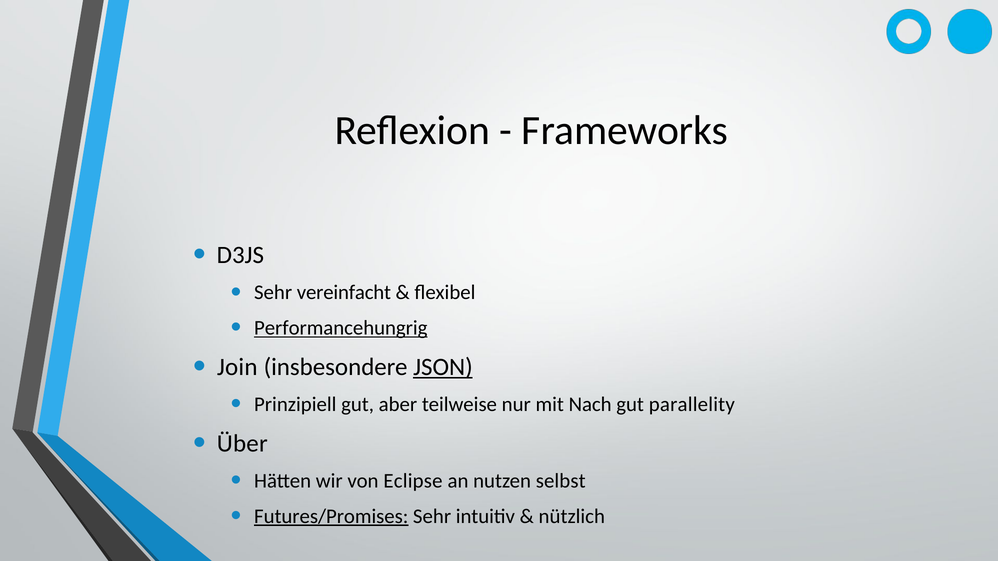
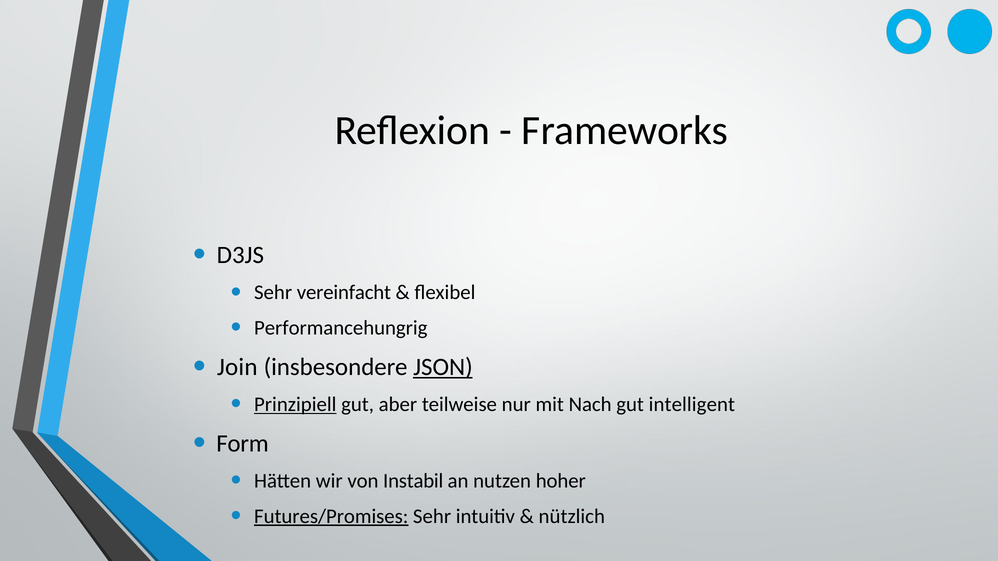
Performancehungrig underline: present -> none
Prinzipiell underline: none -> present
parallelity: parallelity -> intelligent
Über: Über -> Form
Eclipse: Eclipse -> Instabil
selbst: selbst -> hoher
